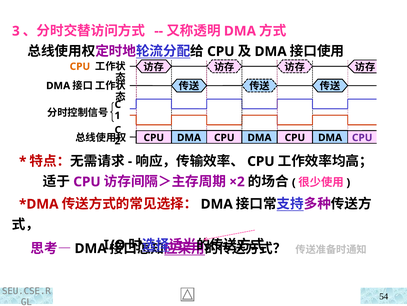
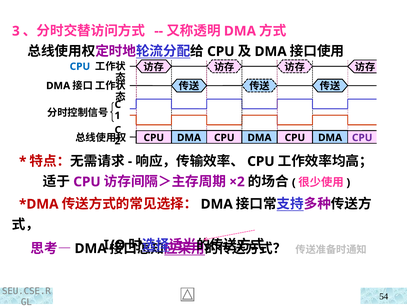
CPU at (80, 66) colour: orange -> blue
